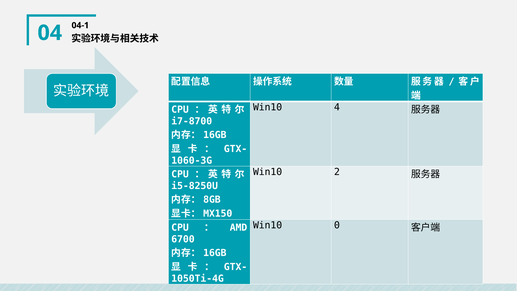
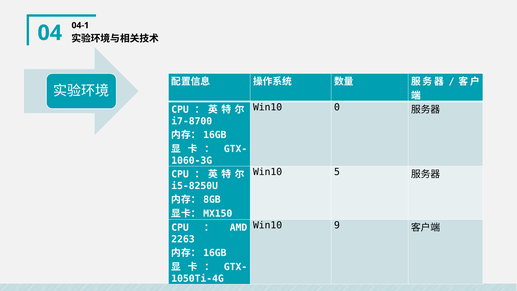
4: 4 -> 0
2: 2 -> 5
0: 0 -> 9
6700: 6700 -> 2263
